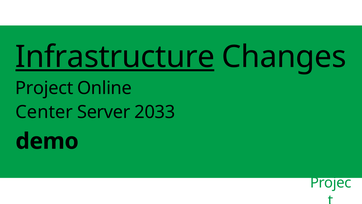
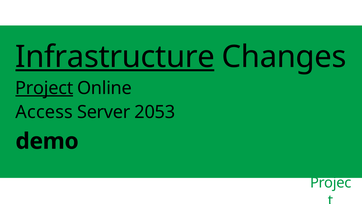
Project underline: none -> present
Center: Center -> Access
2033: 2033 -> 2053
